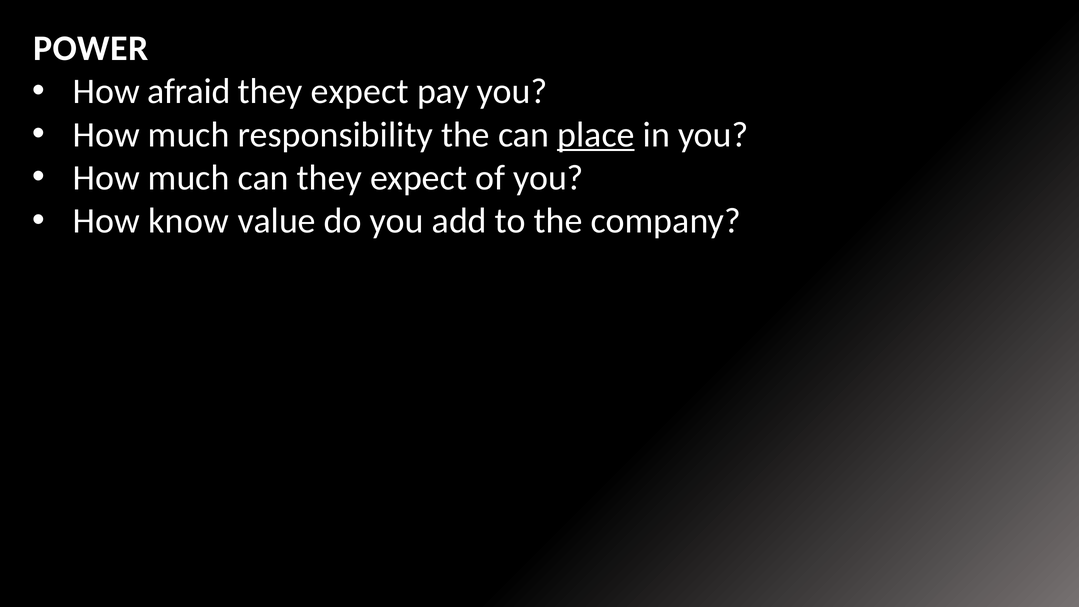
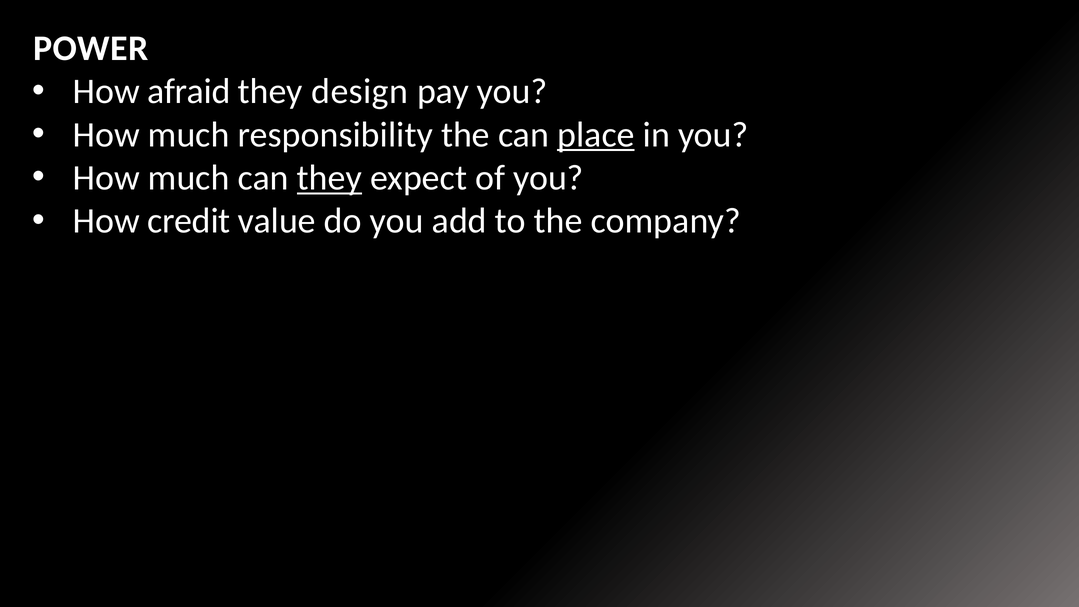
expect at (360, 92): expect -> design
they at (329, 178) underline: none -> present
know: know -> credit
